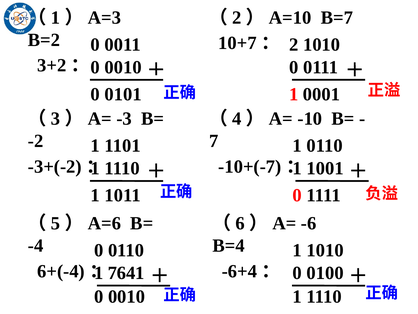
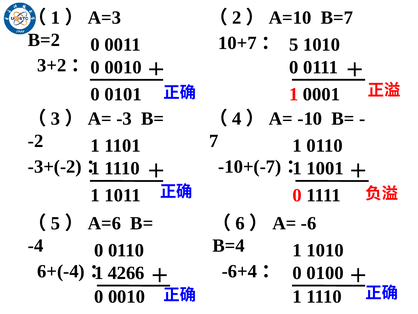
2 at (294, 44): 2 -> 5
7641: 7641 -> 4266
